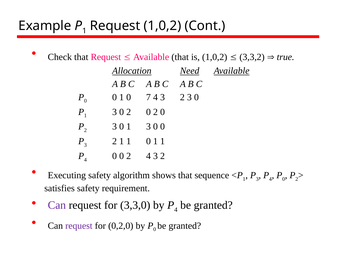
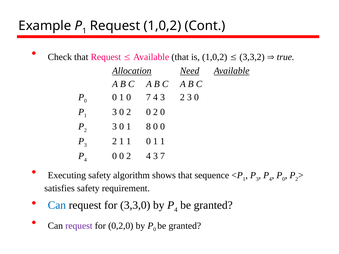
0 1 3: 3 -> 8
2 4 3 2: 2 -> 7
Can at (57, 205) colour: purple -> blue
